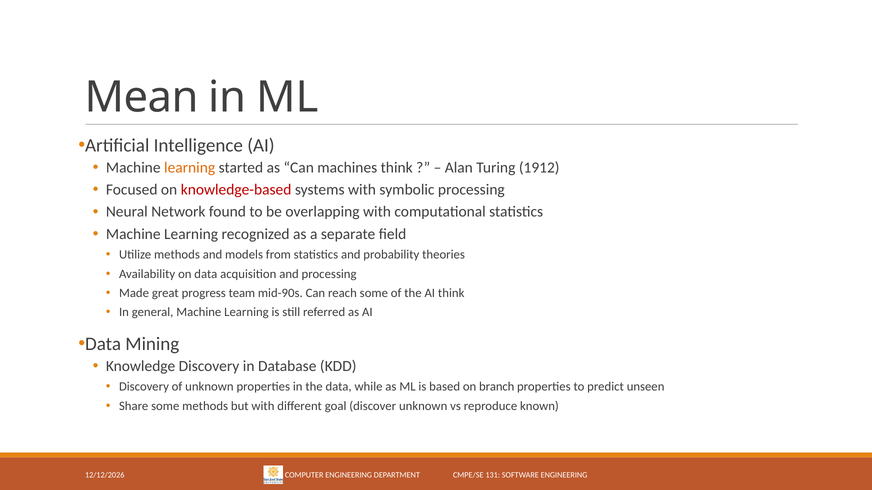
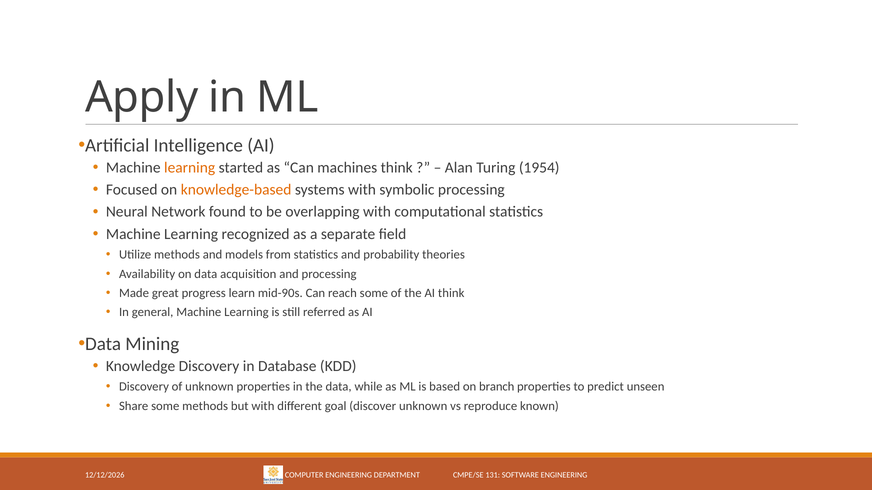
Mean: Mean -> Apply
1912: 1912 -> 1954
knowledge-based colour: red -> orange
team: team -> learn
